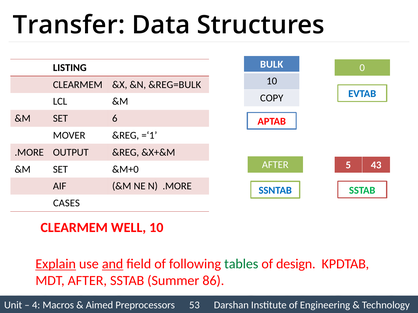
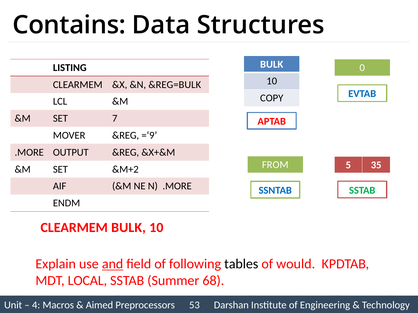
Transfer: Transfer -> Contains
6: 6 -> 7
=‘1: =‘1 -> =‘9
AFTER at (275, 165): AFTER -> FROM
43: 43 -> 35
&M+0: &M+0 -> &M+2
CASES: CASES -> ENDM
CLEARMEM WELL: WELL -> BULK
Explain underline: present -> none
tables colour: green -> black
design: design -> would
MDT AFTER: AFTER -> LOCAL
86: 86 -> 68
